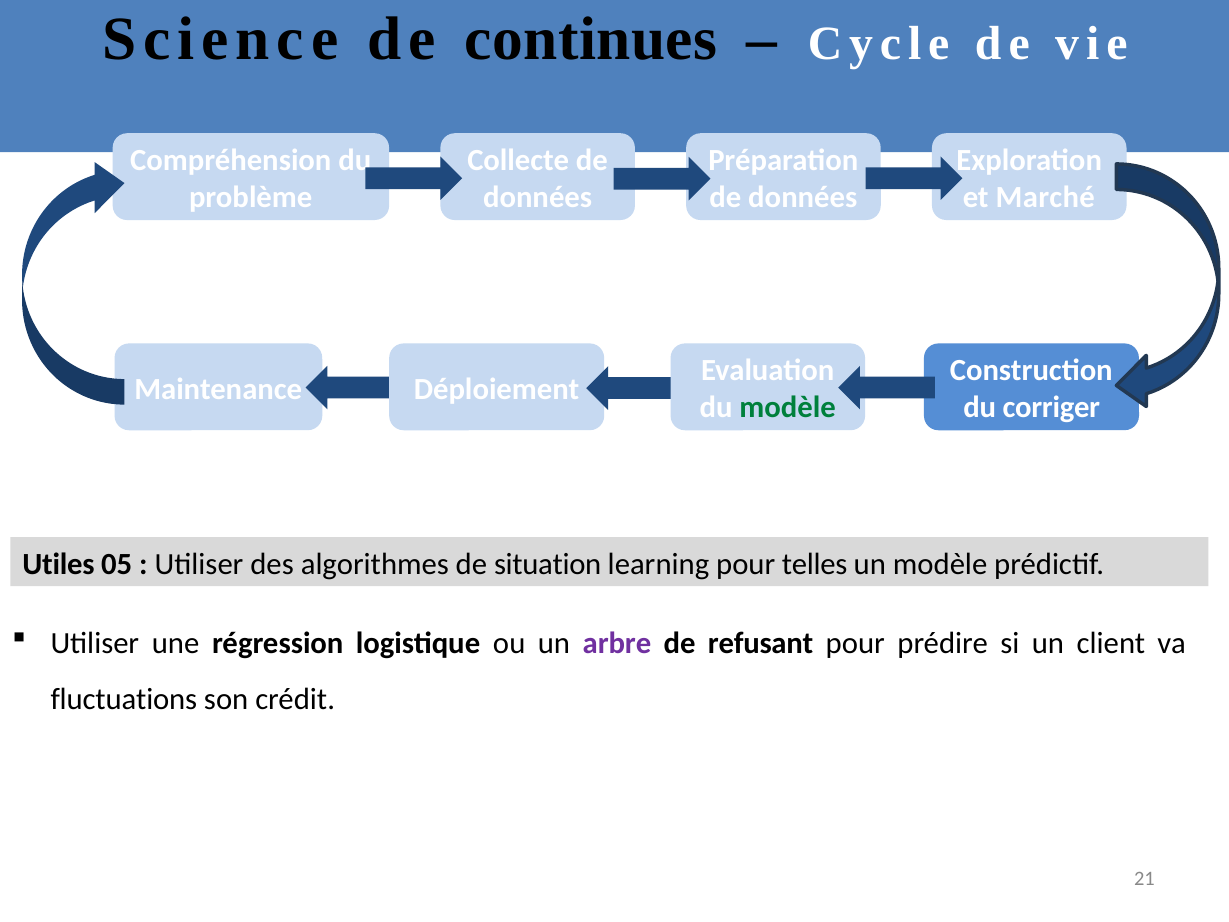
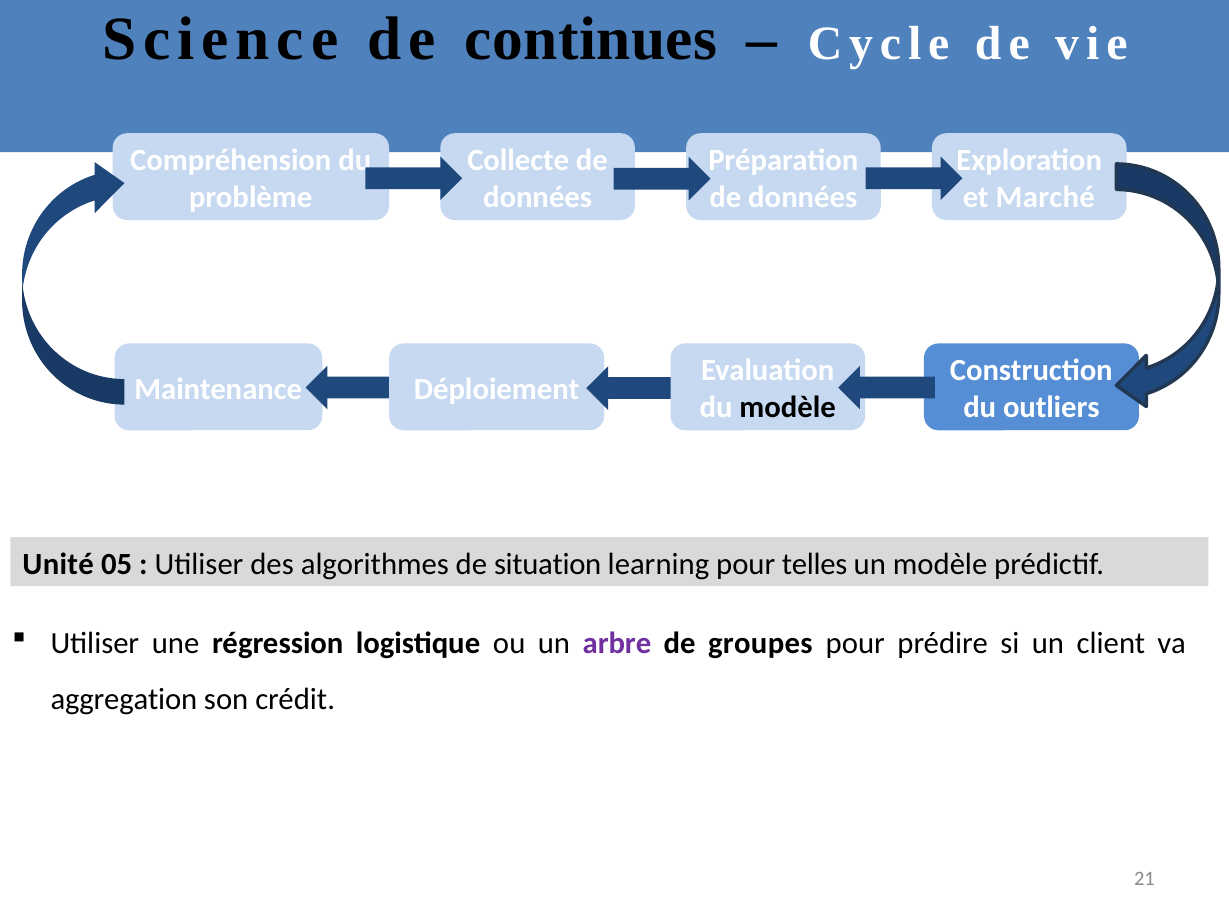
modèle at (788, 407) colour: green -> black
corriger: corriger -> outliers
Utiles: Utiles -> Unité
refusant: refusant -> groupes
fluctuations: fluctuations -> aggregation
